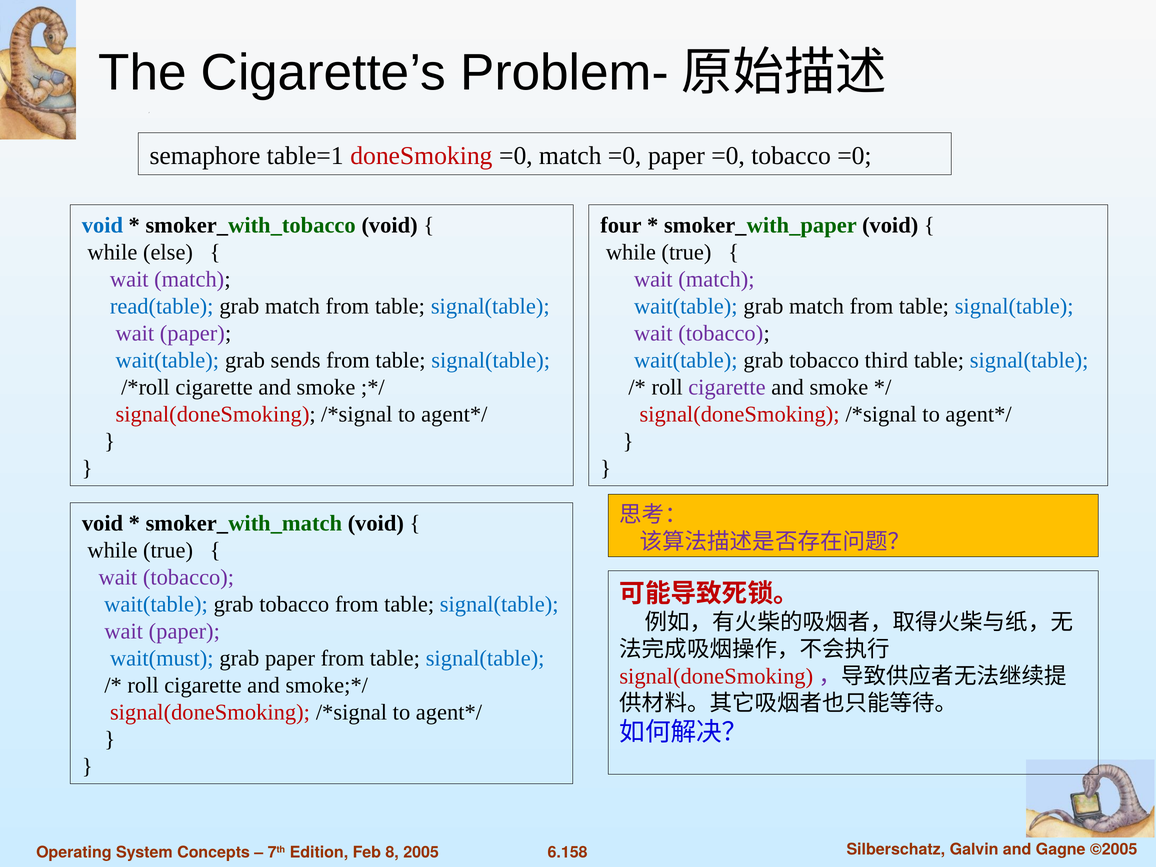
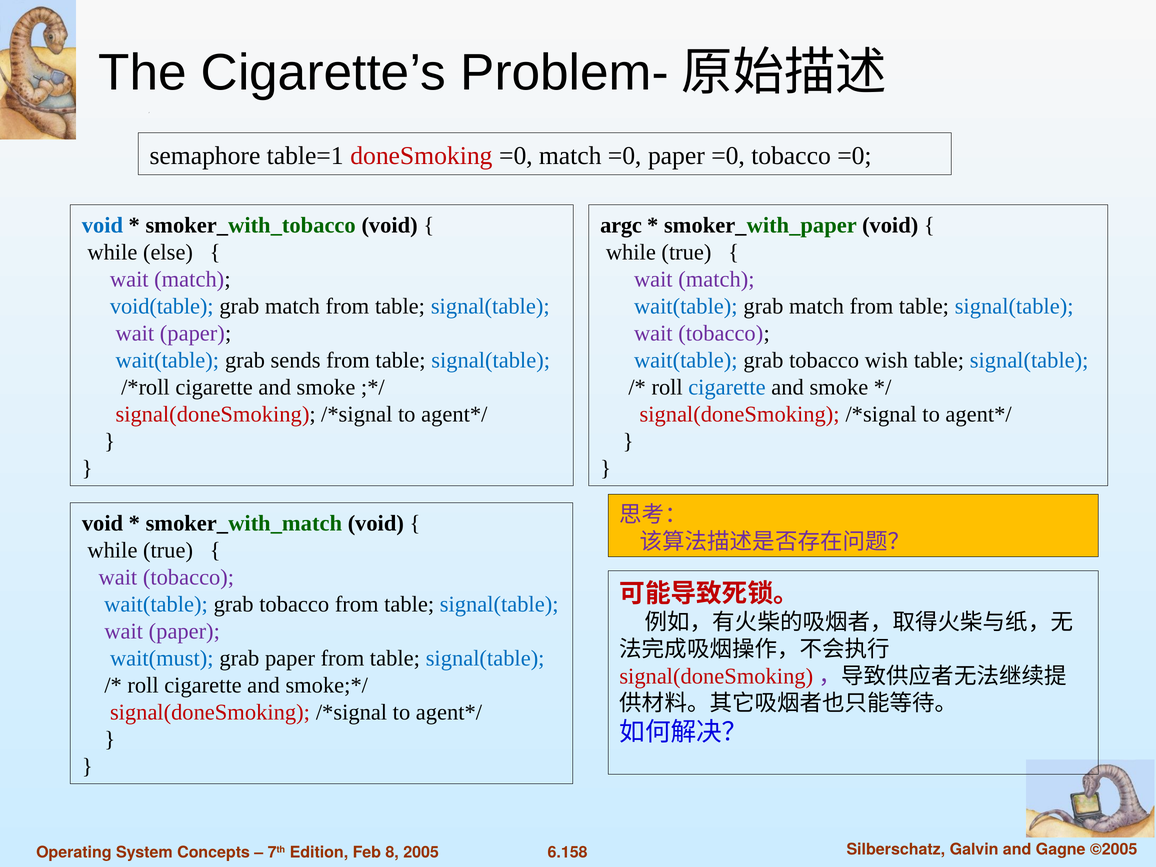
four: four -> argc
read(table: read(table -> void(table
third: third -> wish
cigarette at (727, 387) colour: purple -> blue
